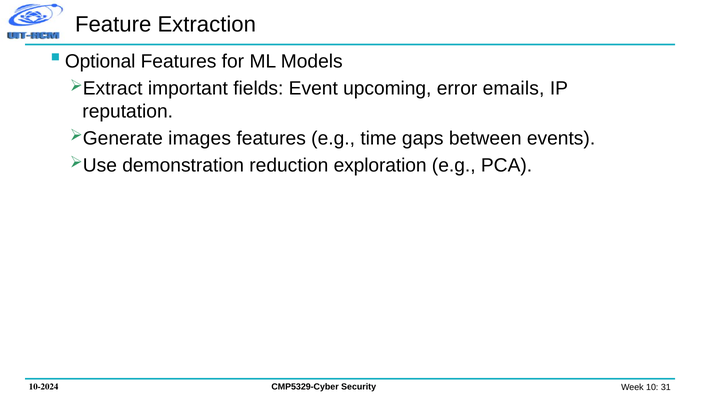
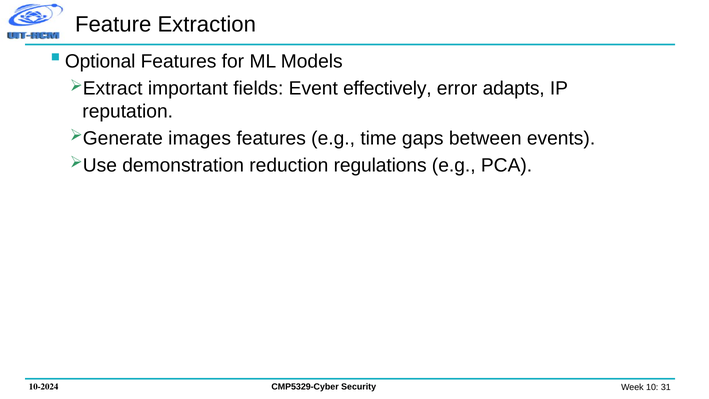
upcoming: upcoming -> effectively
emails: emails -> adapts
exploration: exploration -> regulations
